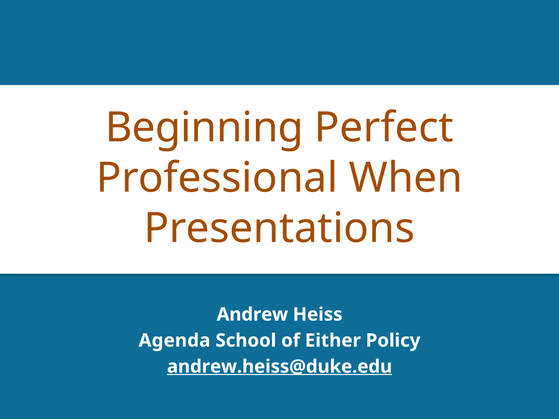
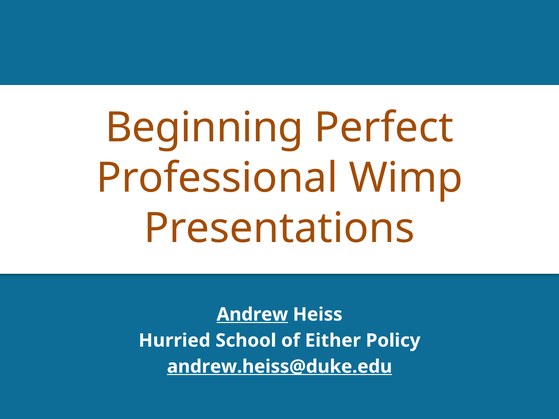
When: When -> Wimp
Andrew underline: none -> present
Agenda: Agenda -> Hurried
